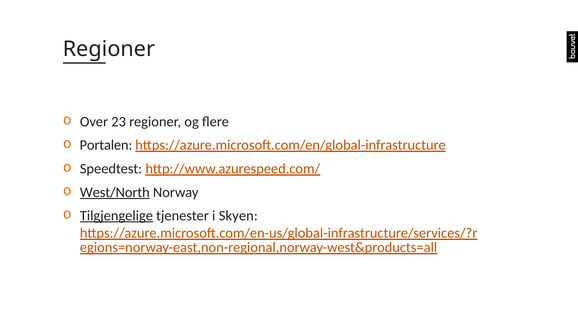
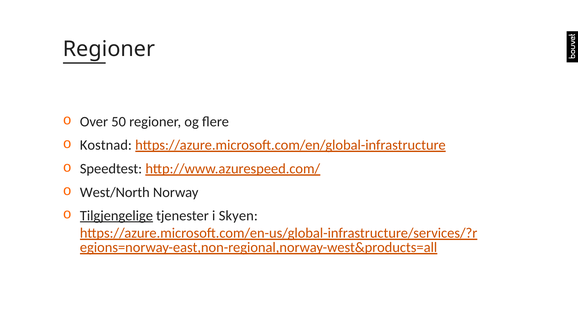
23: 23 -> 50
Portalen: Portalen -> Kostnad
West/North underline: present -> none
